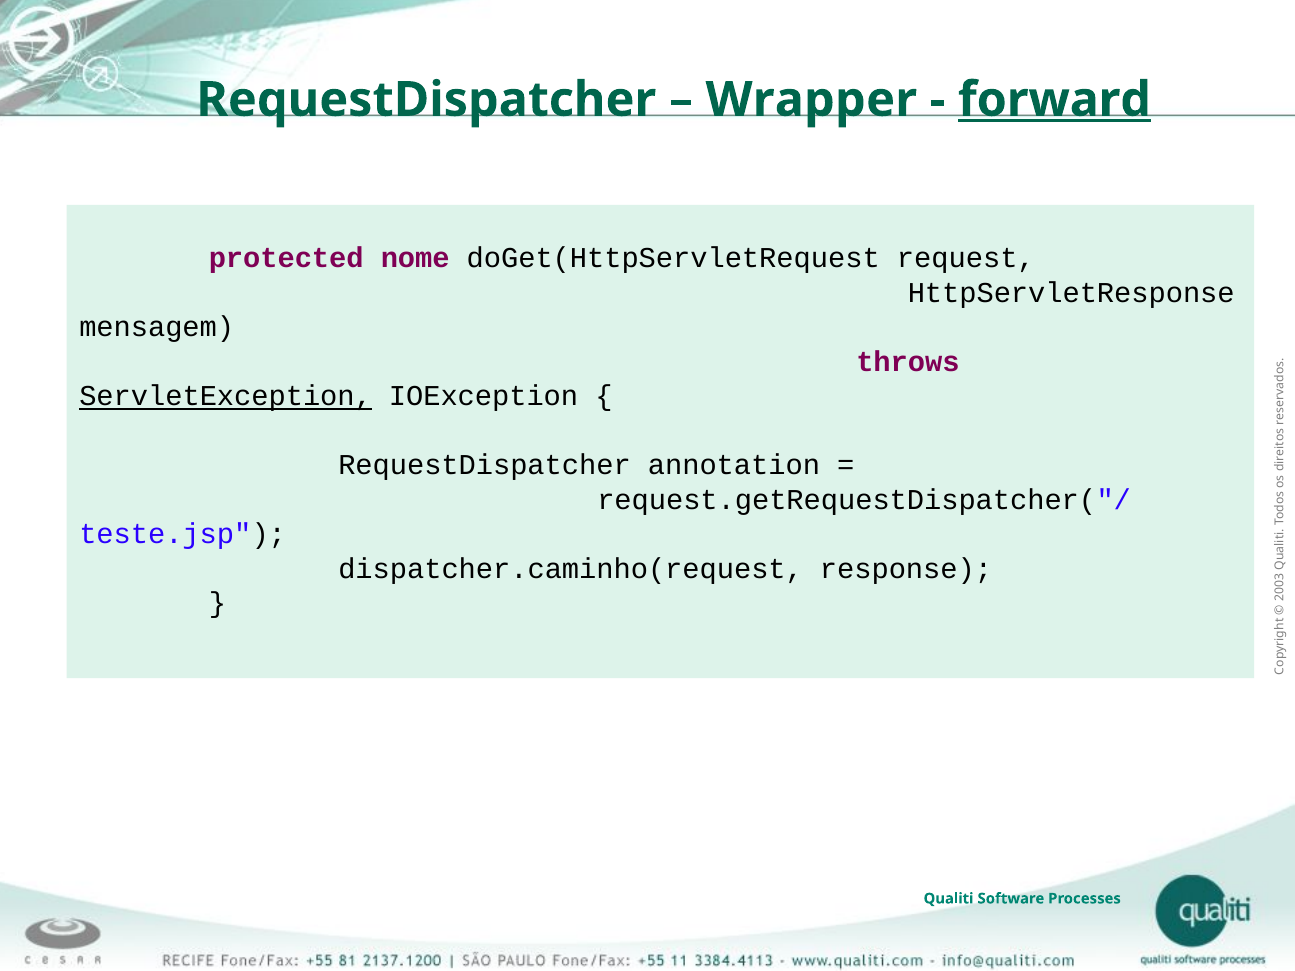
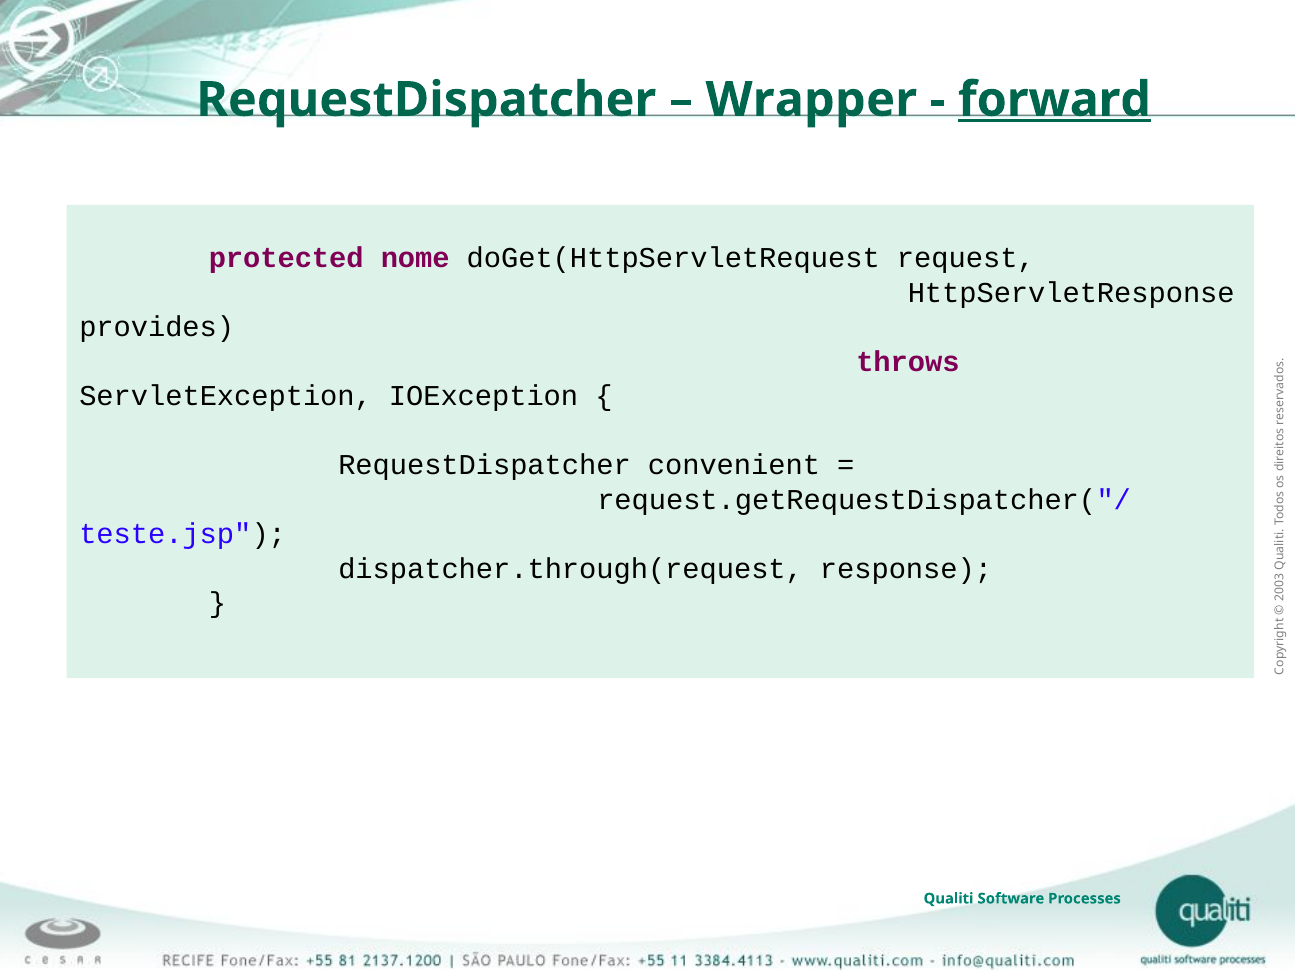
mensagem: mensagem -> provides
ServletException underline: present -> none
annotation: annotation -> convenient
dispatcher.caminho(request: dispatcher.caminho(request -> dispatcher.through(request
